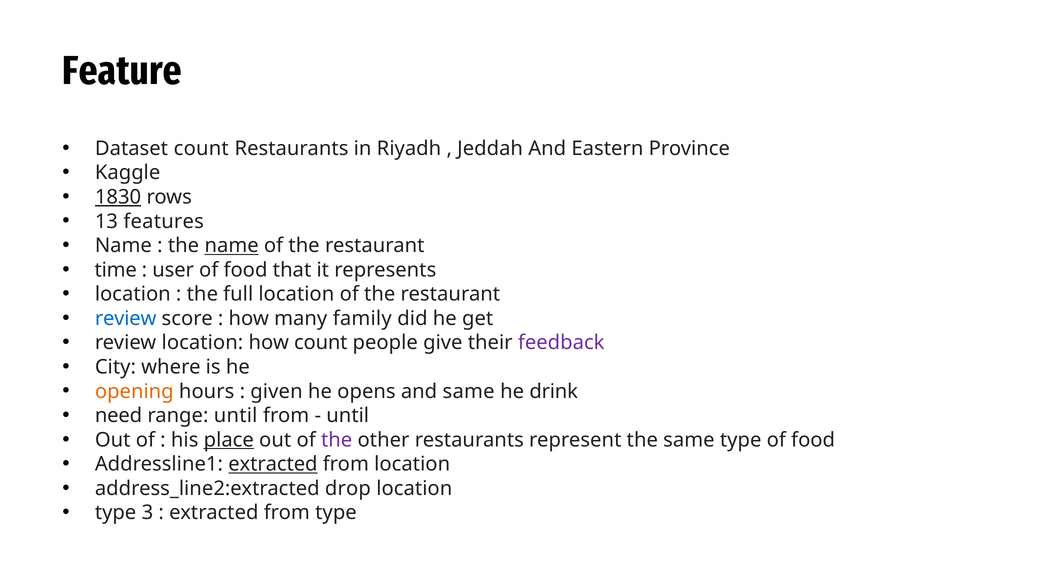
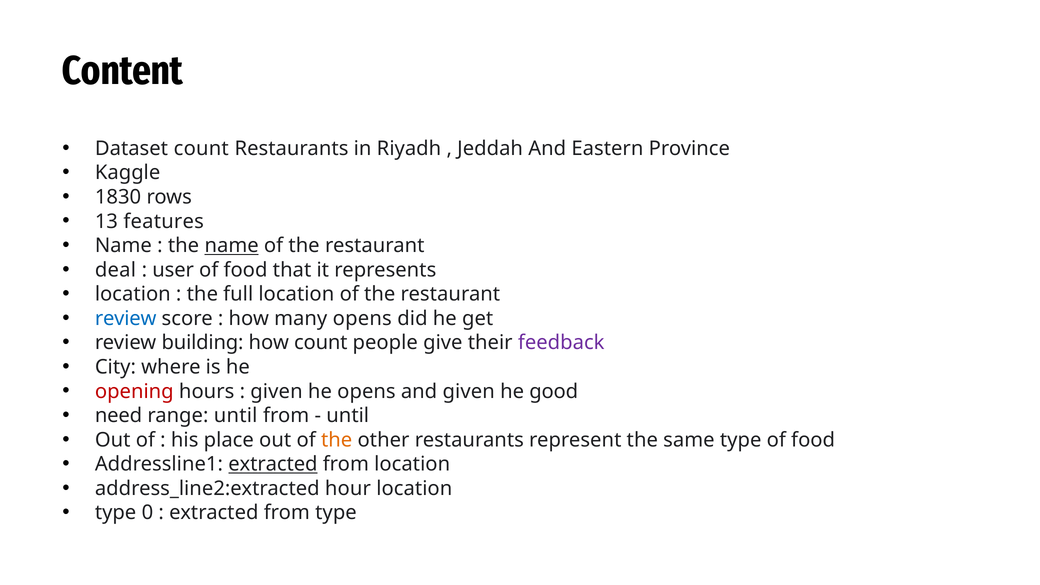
Feature: Feature -> Content
1830 underline: present -> none
time: time -> deal
many family: family -> opens
review location: location -> building
opening colour: orange -> red
and same: same -> given
drink: drink -> good
place underline: present -> none
the at (337, 440) colour: purple -> orange
drop: drop -> hour
3: 3 -> 0
